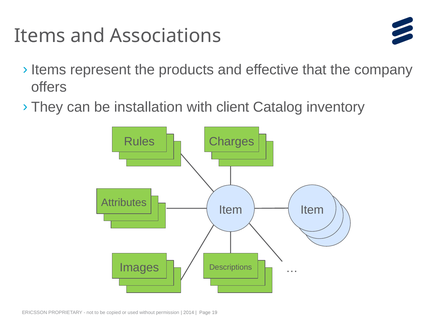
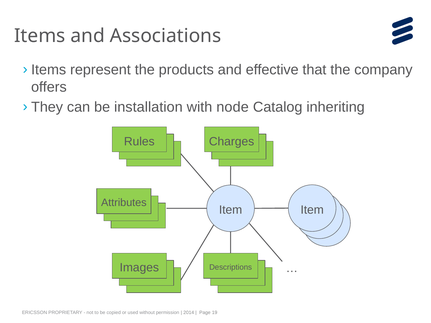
client: client -> node
inventory: inventory -> inheriting
